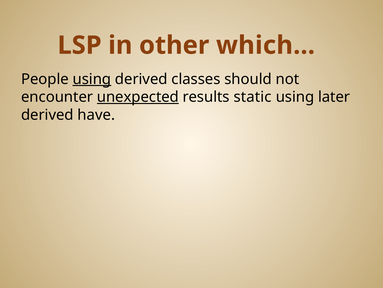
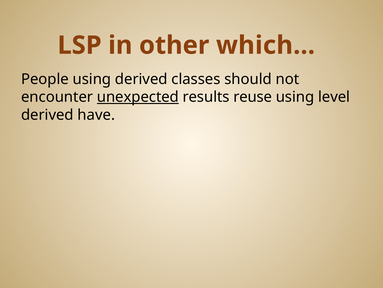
using at (92, 79) underline: present -> none
static: static -> reuse
later: later -> level
